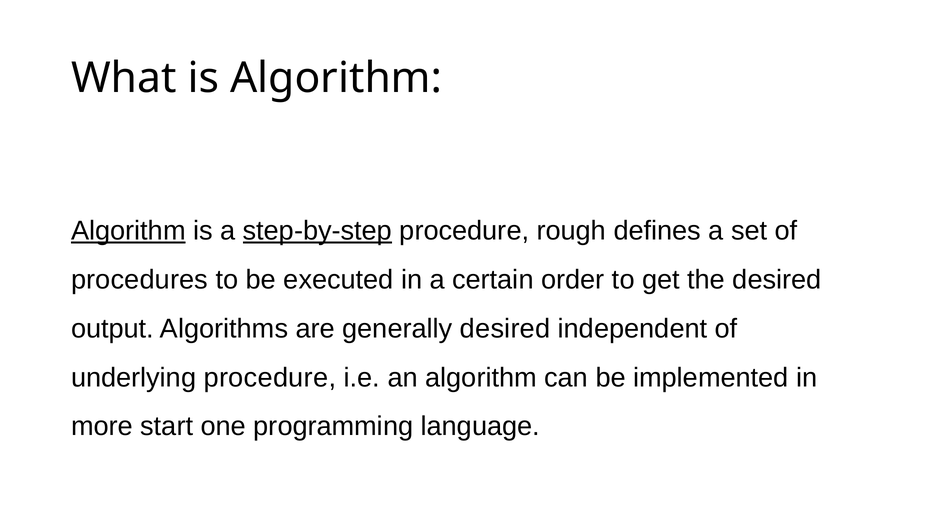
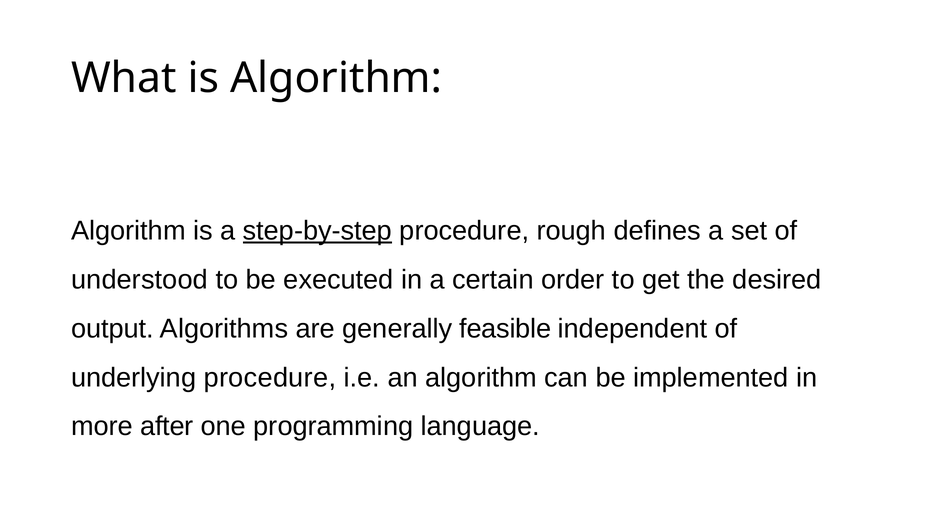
Algorithm at (128, 231) underline: present -> none
procedures: procedures -> understood
generally desired: desired -> feasible
start: start -> after
